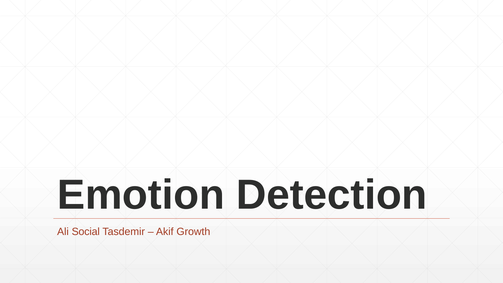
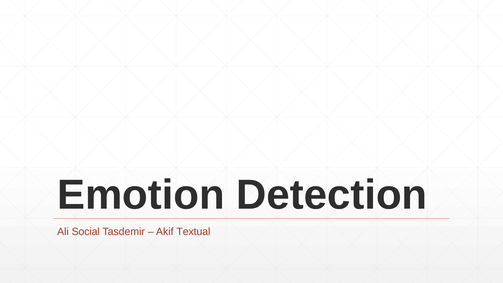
Growth: Growth -> Textual
